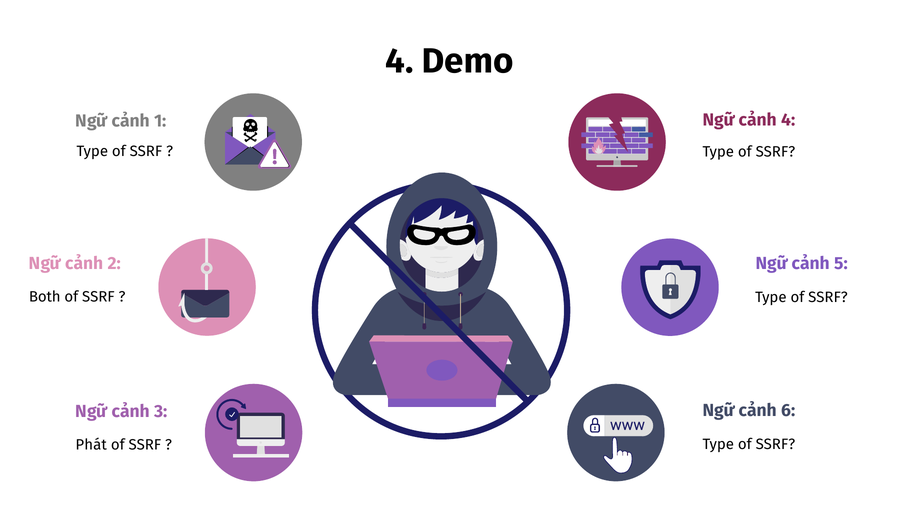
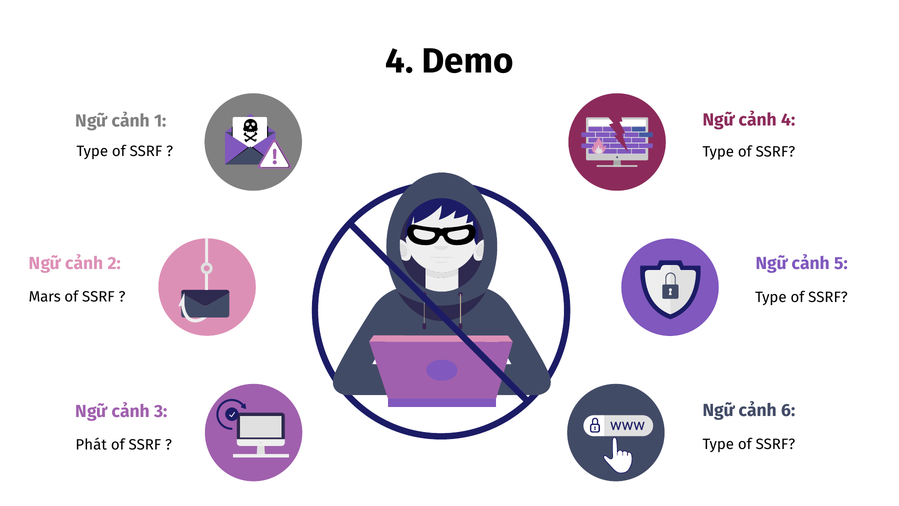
Both: Both -> Mars
